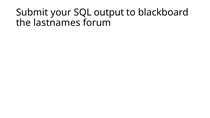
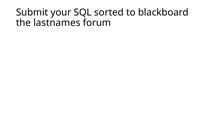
output: output -> sorted
